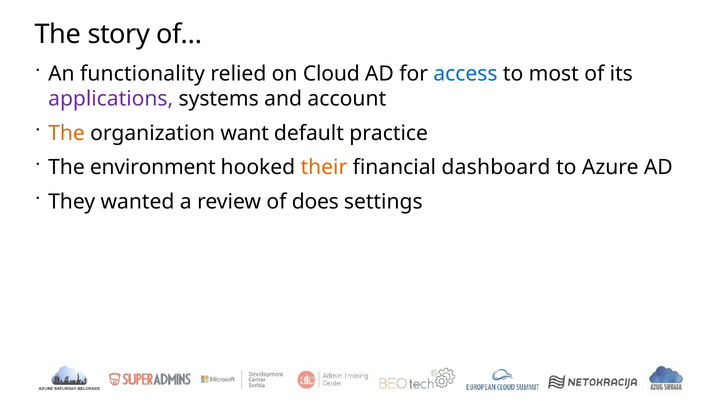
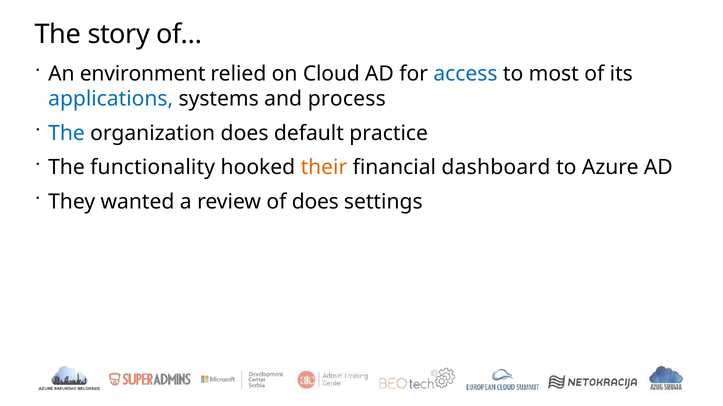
functionality: functionality -> environment
applications colour: purple -> blue
account: account -> process
The at (67, 133) colour: orange -> blue
organization want: want -> does
environment: environment -> functionality
